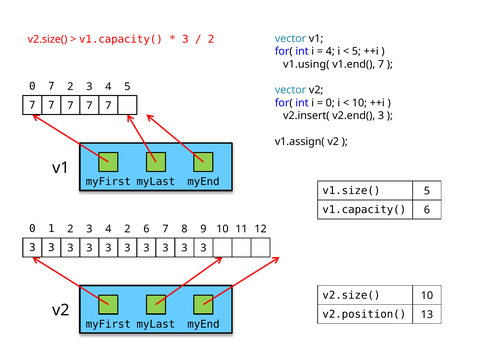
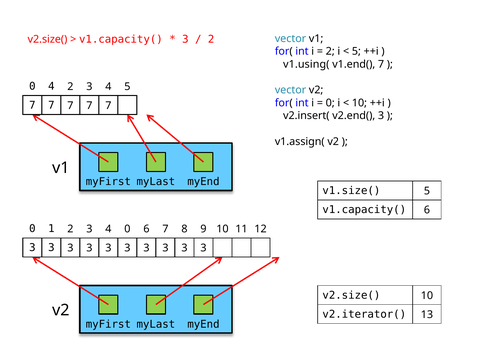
4 at (330, 51): 4 -> 2
0 7: 7 -> 4
4 2: 2 -> 0
v2.position(: v2.position( -> v2.iterator(
